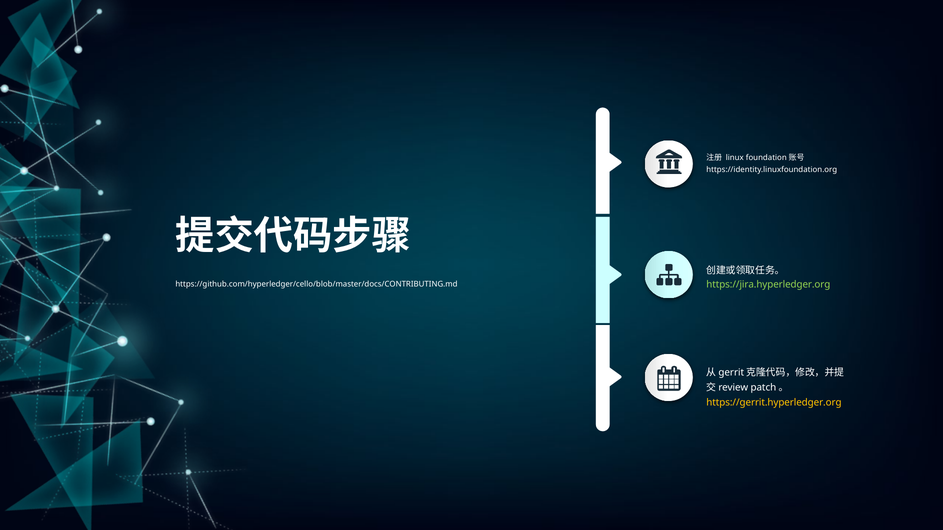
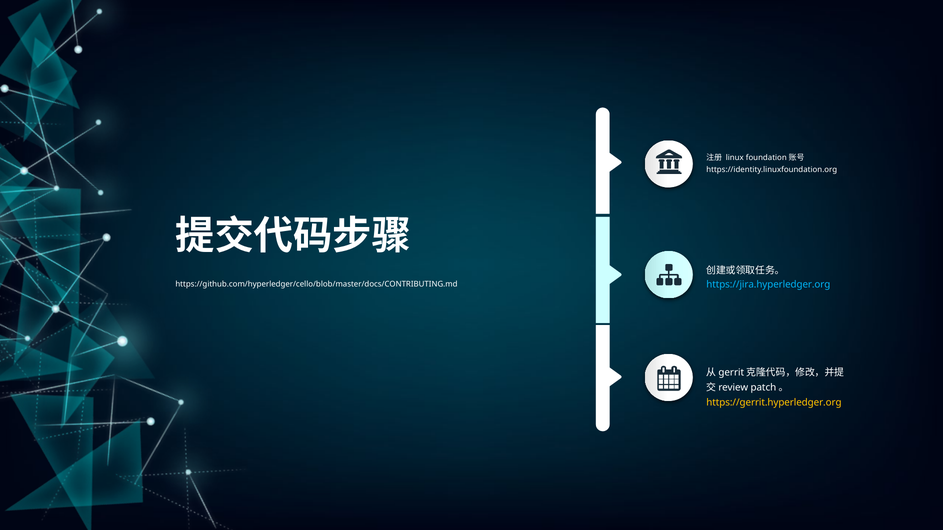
https://jira.hyperledger.org colour: light green -> light blue
